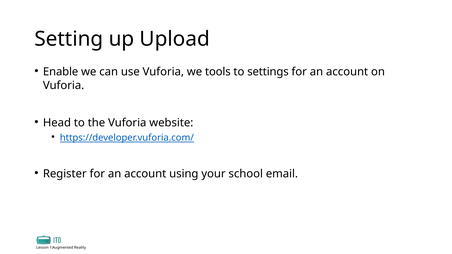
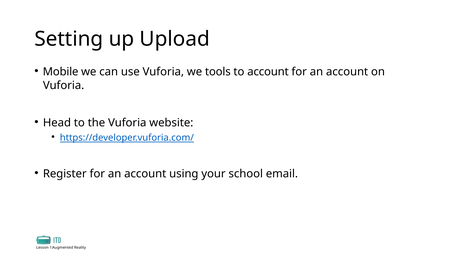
Enable: Enable -> Mobile
to settings: settings -> account
